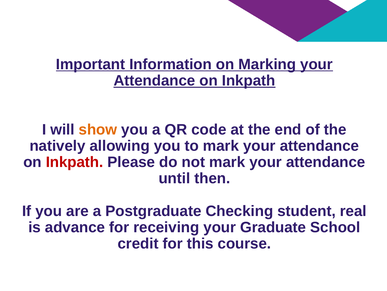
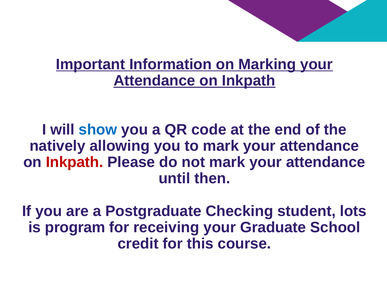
show colour: orange -> blue
real: real -> lots
advance: advance -> program
